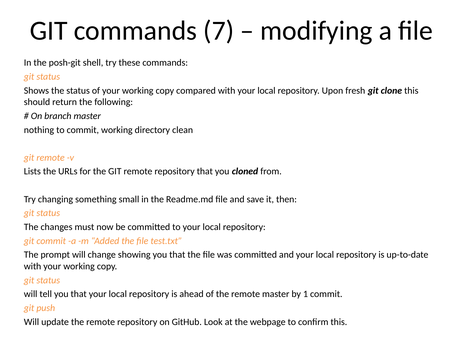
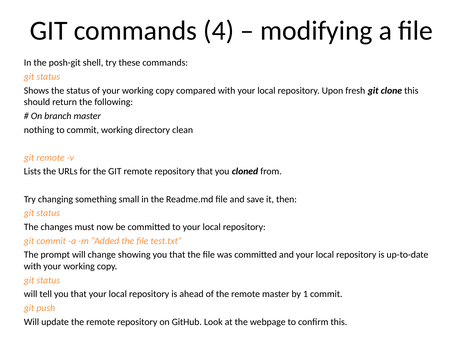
7: 7 -> 4
